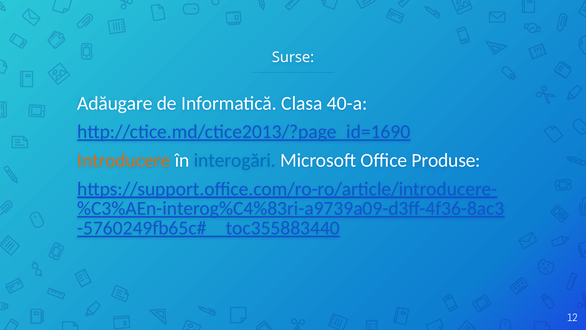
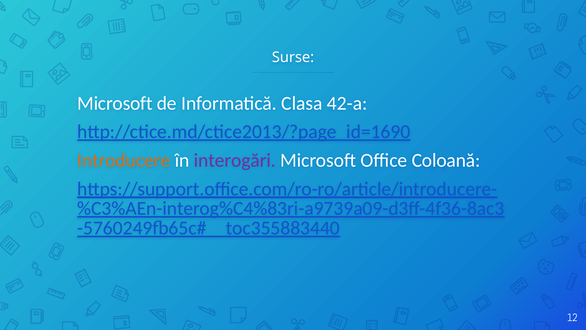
Adăugare at (115, 103): Adăugare -> Microsoft
40-a: 40-a -> 42-a
interogări colour: blue -> purple
Produse: Produse -> Coloană
